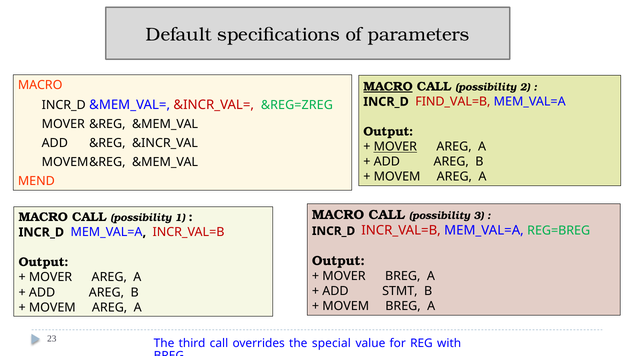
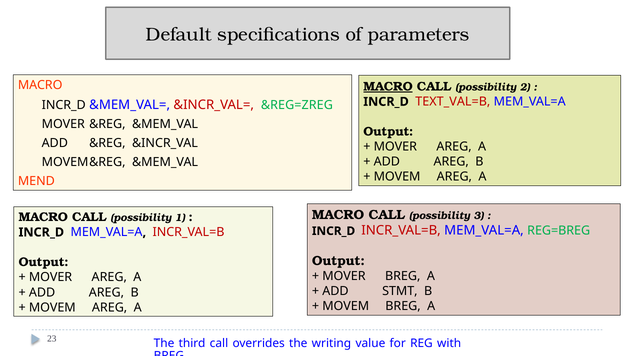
FIND_VAL=B: FIND_VAL=B -> TEXT_VAL=B
MOVER at (395, 147) underline: present -> none
special: special -> writing
